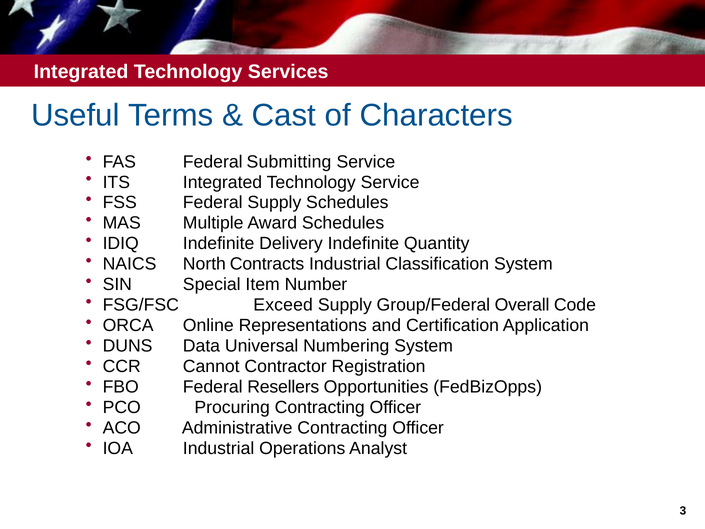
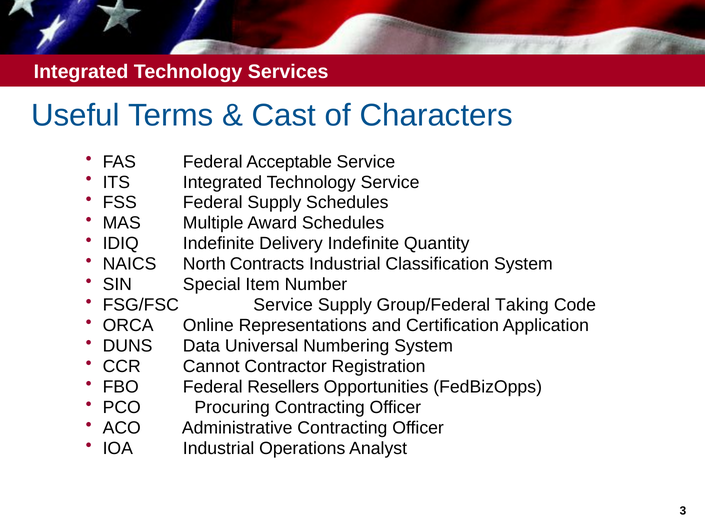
Submitting: Submitting -> Acceptable
FSG/FSC Exceed: Exceed -> Service
Overall: Overall -> Taking
